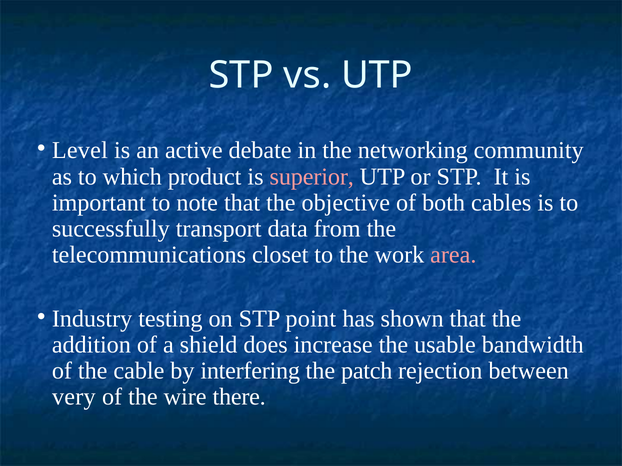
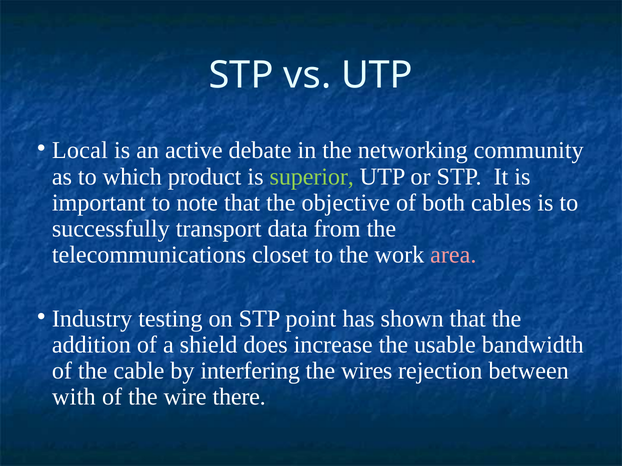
Level: Level -> Local
superior colour: pink -> light green
patch: patch -> wires
very: very -> with
